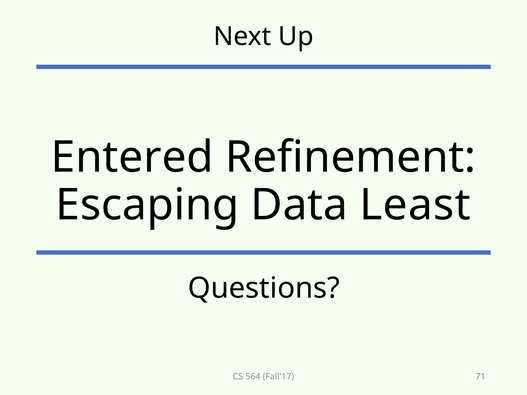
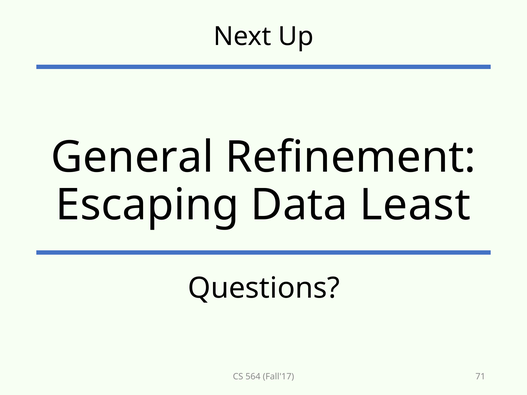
Entered: Entered -> General
